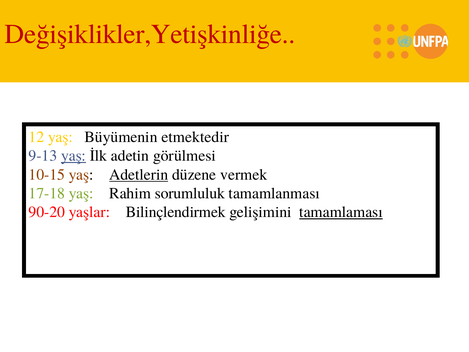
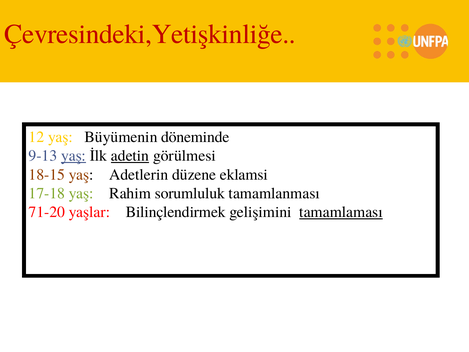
Değişiklikler,Yetişkinliğe: Değişiklikler,Yetişkinliğe -> Çevresindeki,Yetişkinliğe
etmektedir: etmektedir -> döneminde
adetin underline: none -> present
10-15: 10-15 -> 18-15
Adetlerin underline: present -> none
vermek: vermek -> eklamsi
90-20: 90-20 -> 71-20
